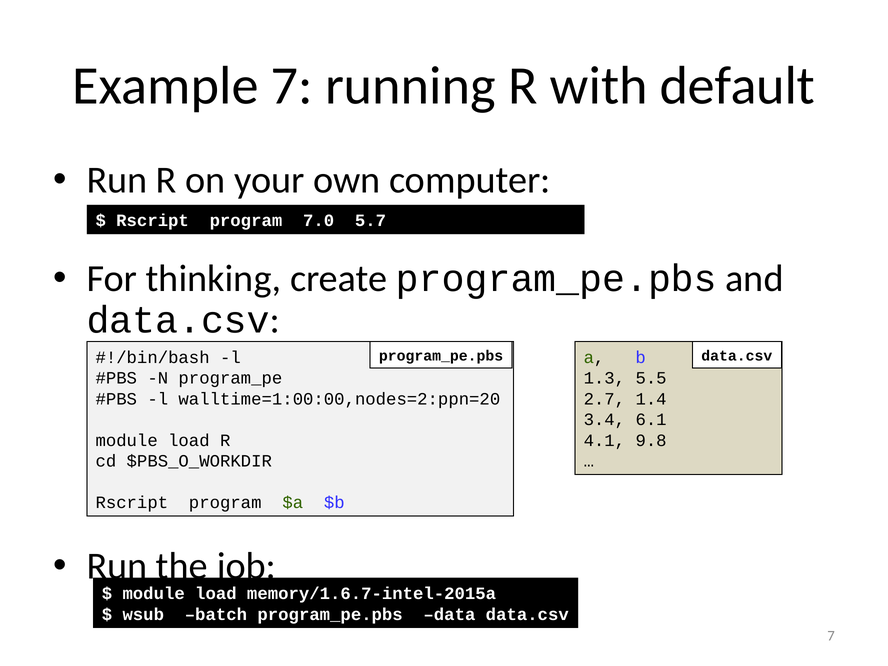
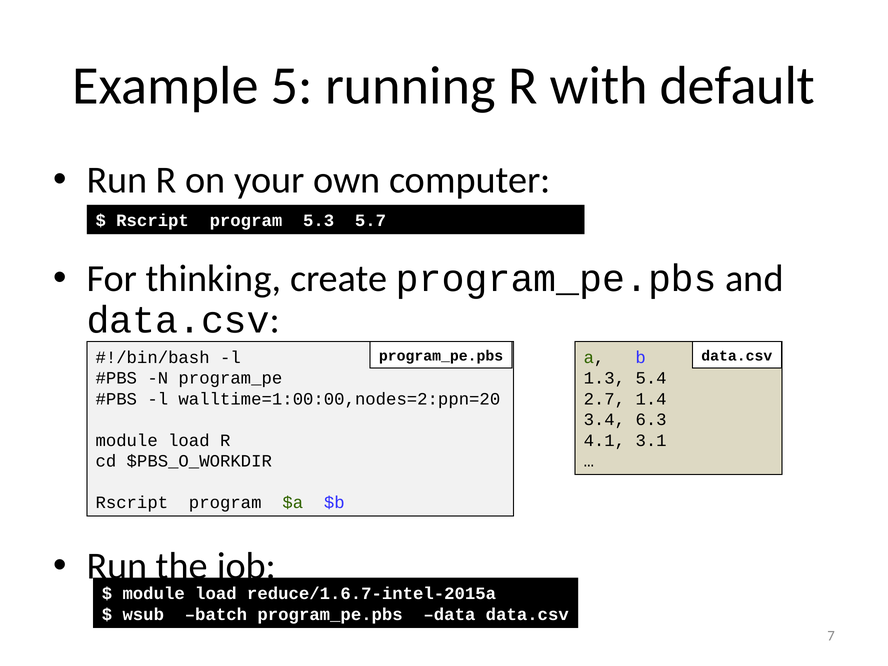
Example 7: 7 -> 5
7.0: 7.0 -> 5.3
5.5: 5.5 -> 5.4
6.1: 6.1 -> 6.3
9.8: 9.8 -> 3.1
memory/1.6.7-intel-2015a: memory/1.6.7-intel-2015a -> reduce/1.6.7-intel-2015a
